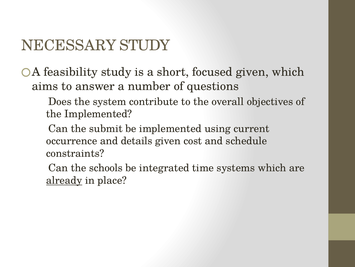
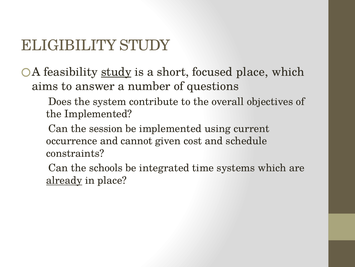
NECESSARY: NECESSARY -> ELIGIBILITY
study at (116, 72) underline: none -> present
focused given: given -> place
submit: submit -> session
details: details -> cannot
